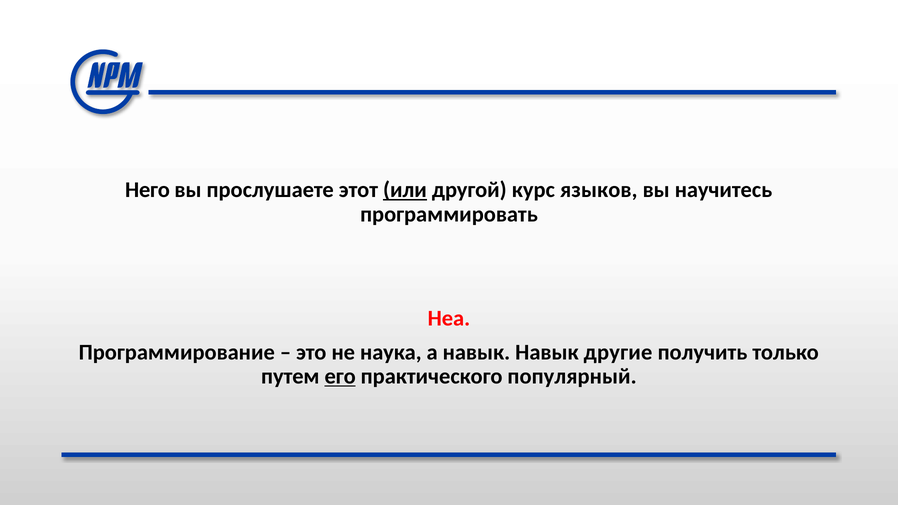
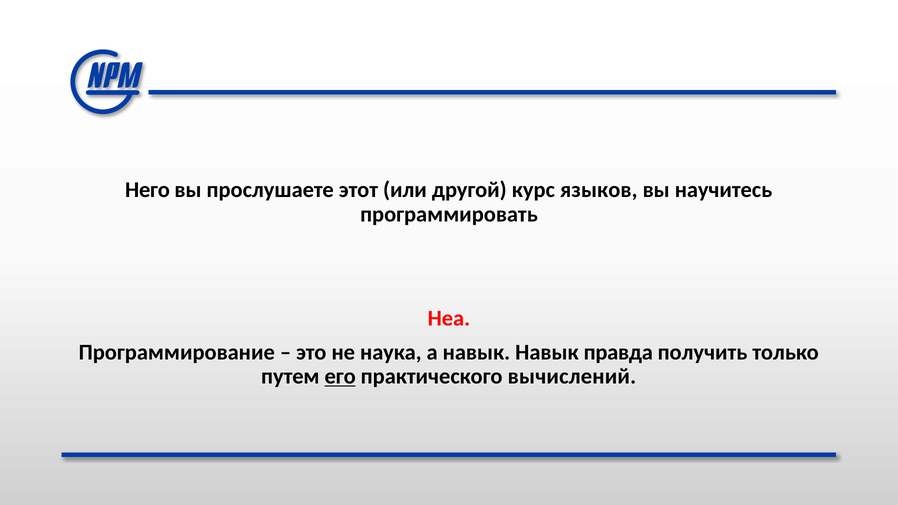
или underline: present -> none
другие: другие -> правда
популярный: популярный -> вычислений
